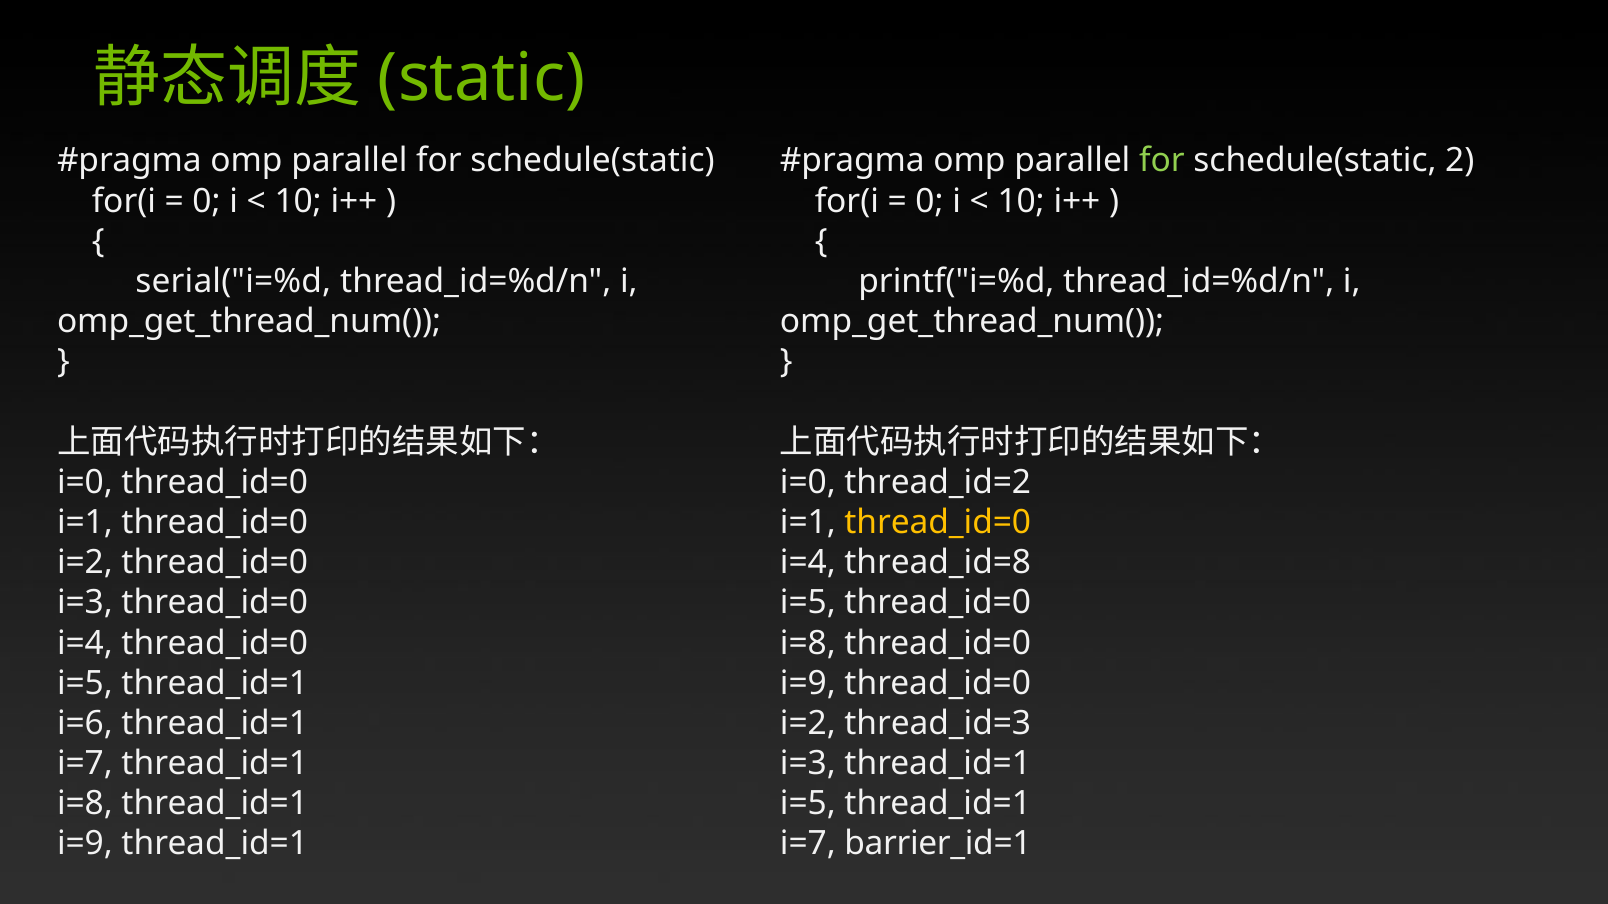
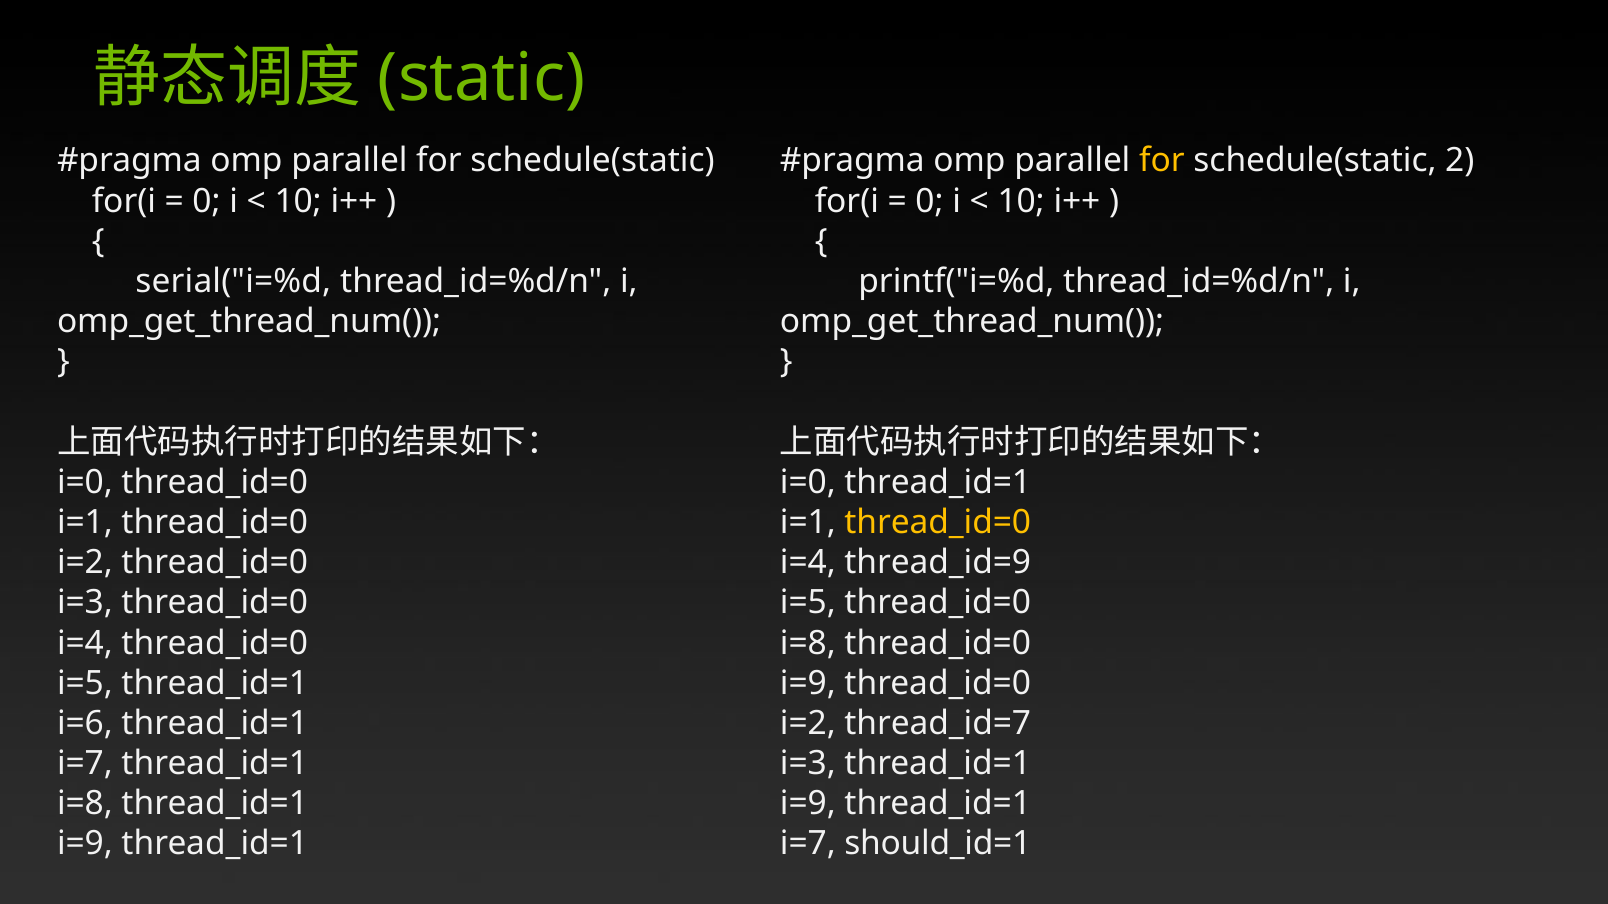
for at (1162, 161) colour: light green -> yellow
i=0 thread_id=2: thread_id=2 -> thread_id=1
thread_id=8: thread_id=8 -> thread_id=9
thread_id=3: thread_id=3 -> thread_id=7
i=5 at (808, 804): i=5 -> i=9
barrier_id=1: barrier_id=1 -> should_id=1
